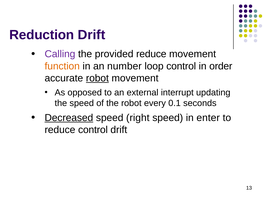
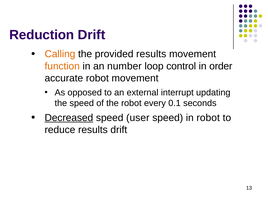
Calling colour: purple -> orange
provided reduce: reduce -> results
robot at (97, 78) underline: present -> none
right: right -> user
in enter: enter -> robot
reduce control: control -> results
